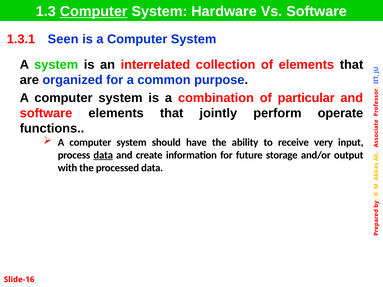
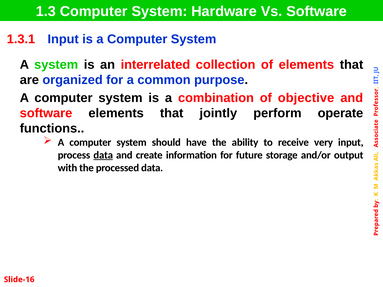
Computer at (94, 11) underline: present -> none
1.3.1 Seen: Seen -> Input
particular: particular -> objective
